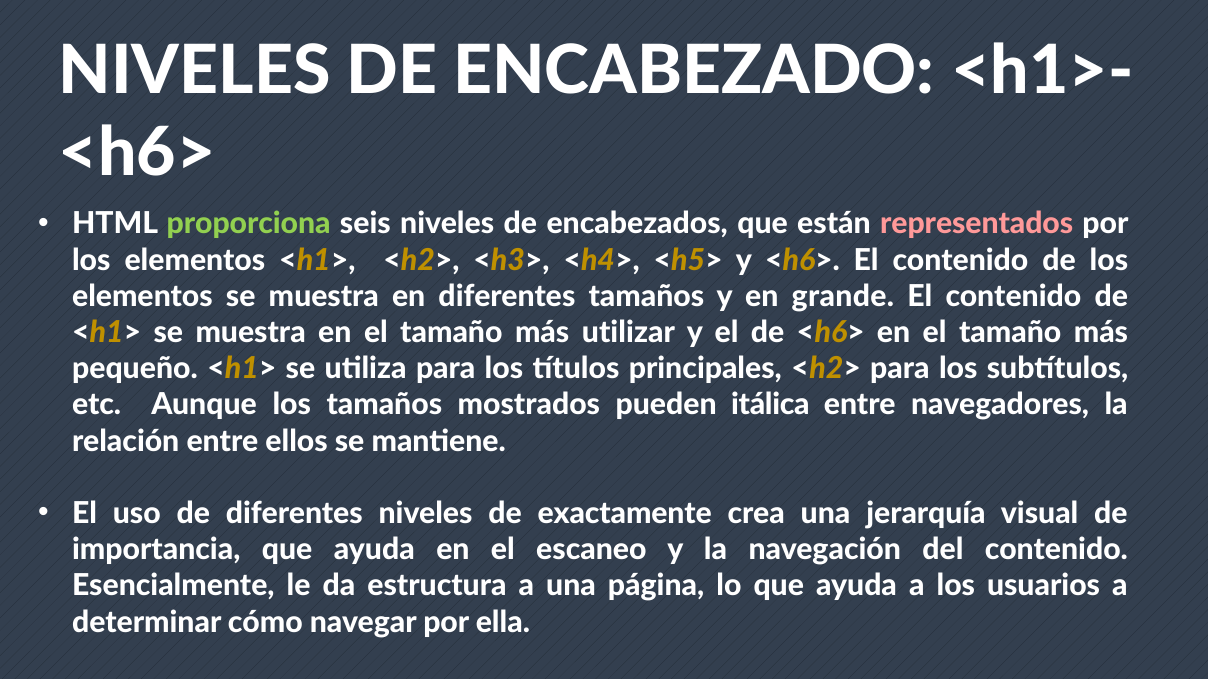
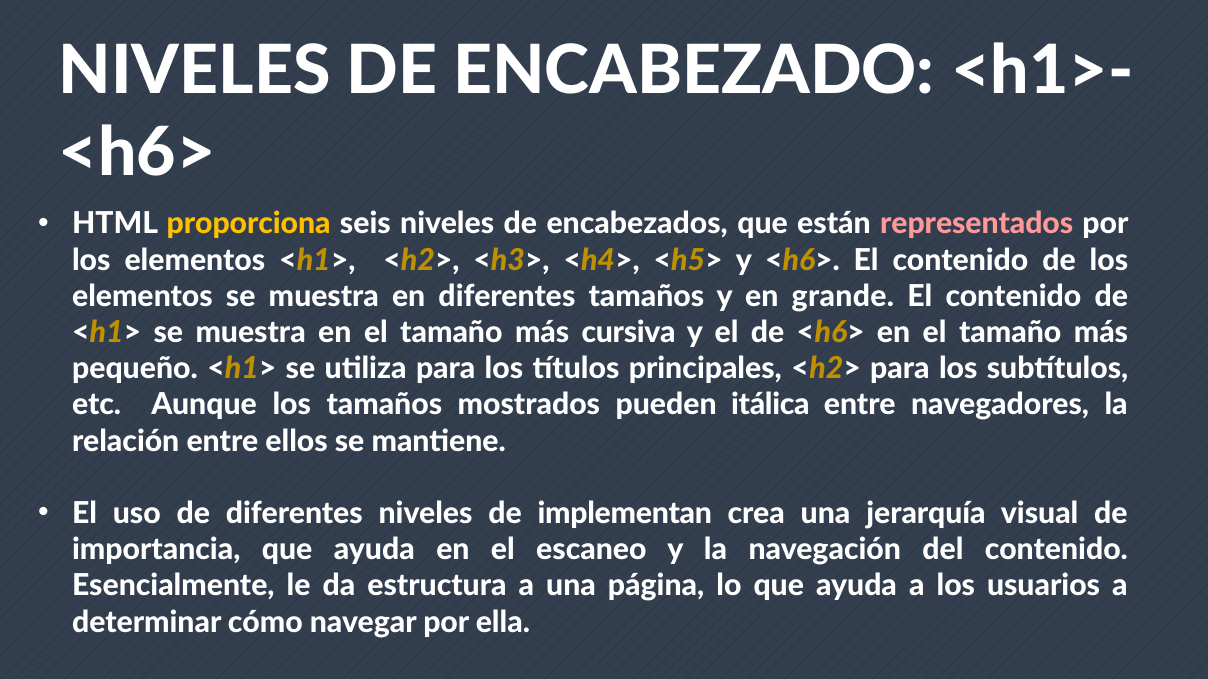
proporciona colour: light green -> yellow
utilizar: utilizar -> cursiva
exactamente: exactamente -> implementan
